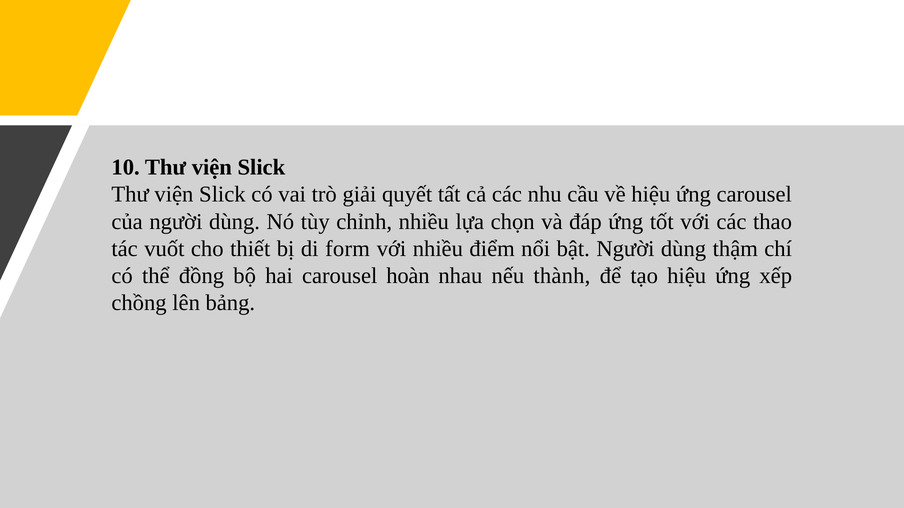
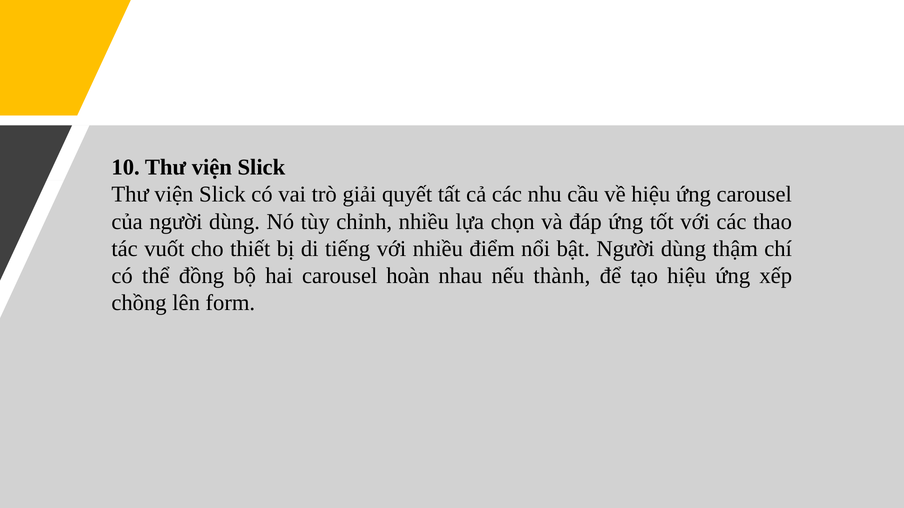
form: form -> tiếng
bảng: bảng -> form
